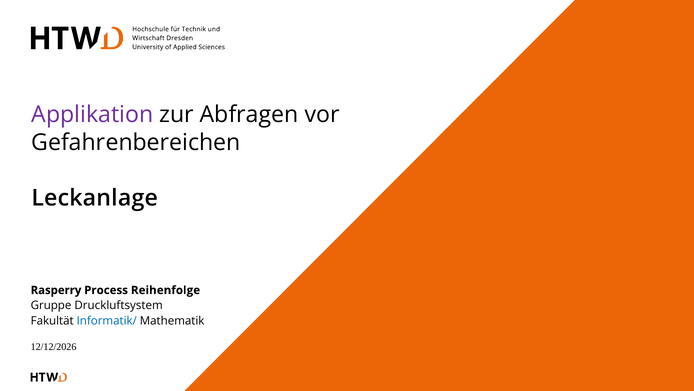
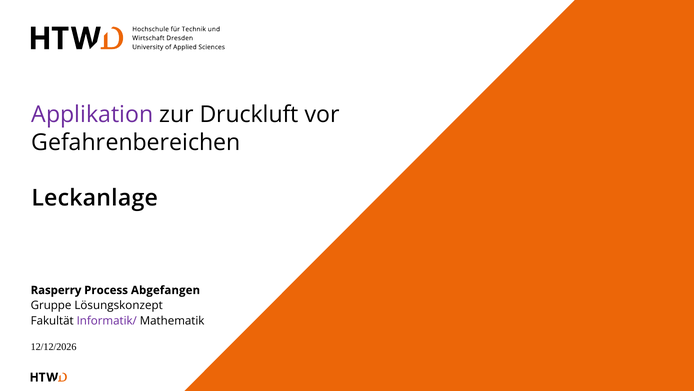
Abfragen: Abfragen -> Druckluft
Reihenfolge: Reihenfolge -> Abgefangen
Druckluftsystem: Druckluftsystem -> Lösungskonzept
Informatik/ colour: blue -> purple
